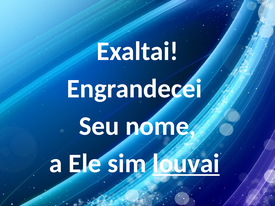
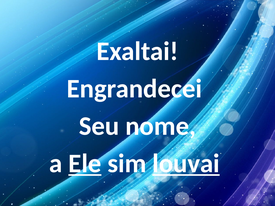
Ele underline: none -> present
